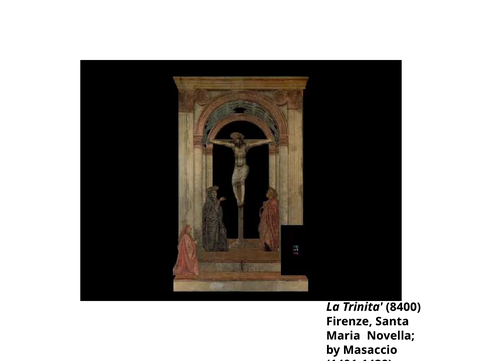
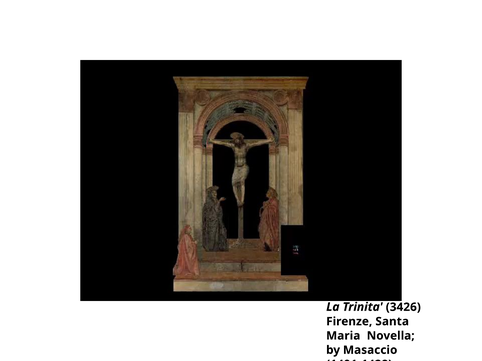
8400: 8400 -> 3426
